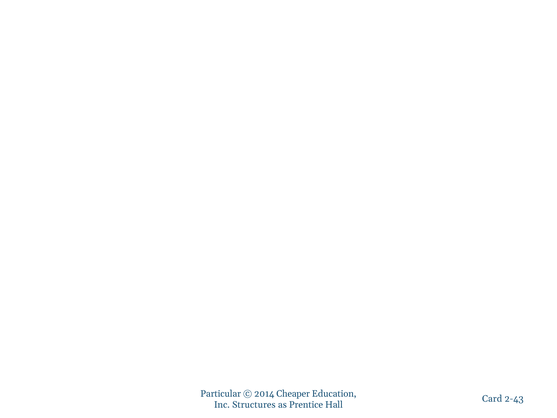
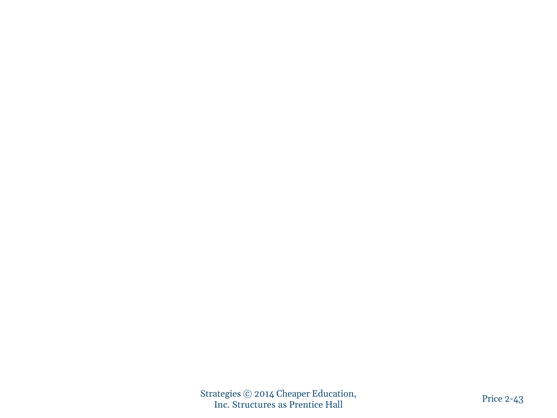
Particular: Particular -> Strategies
Card: Card -> Price
